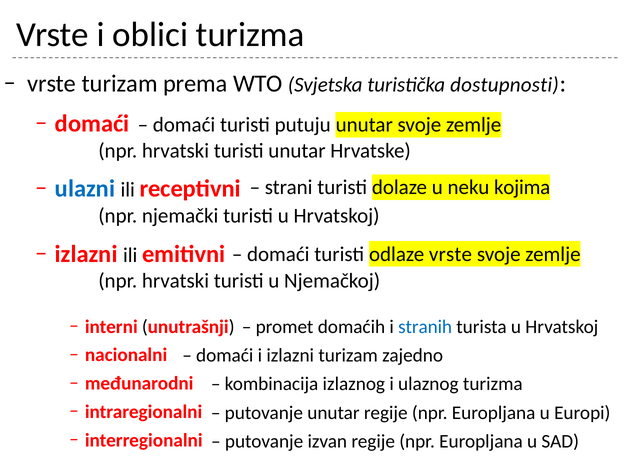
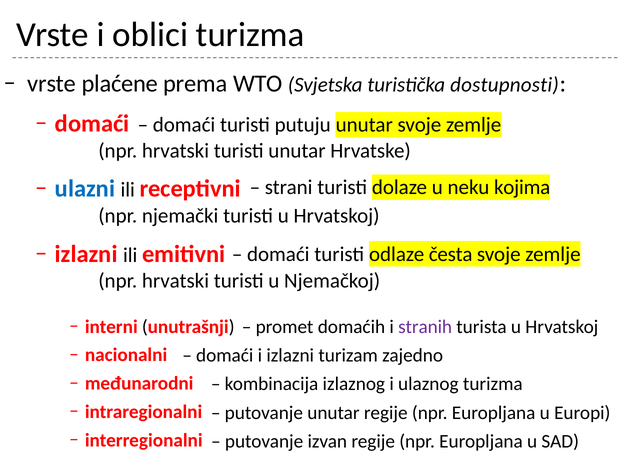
vrste turizam: turizam -> plaćene
odlaze vrste: vrste -> česta
stranih colour: blue -> purple
